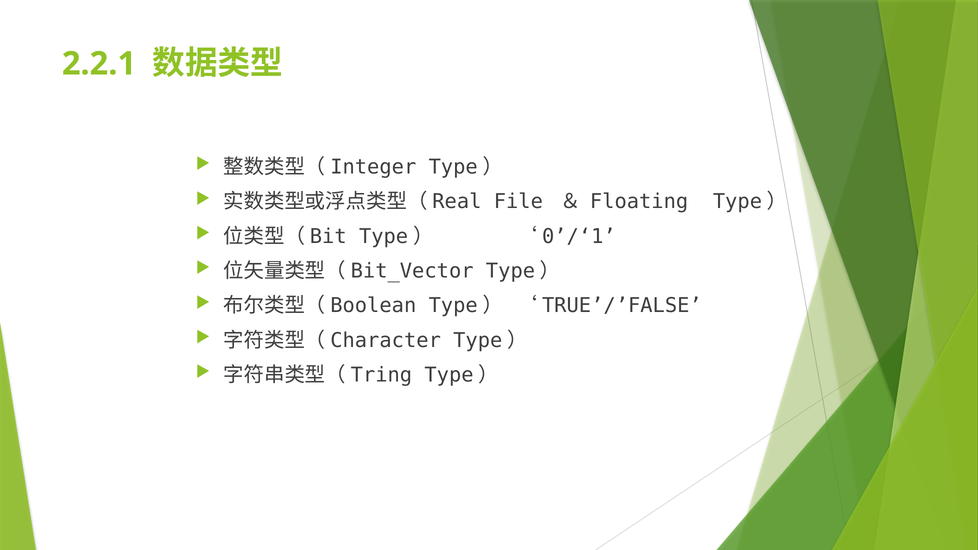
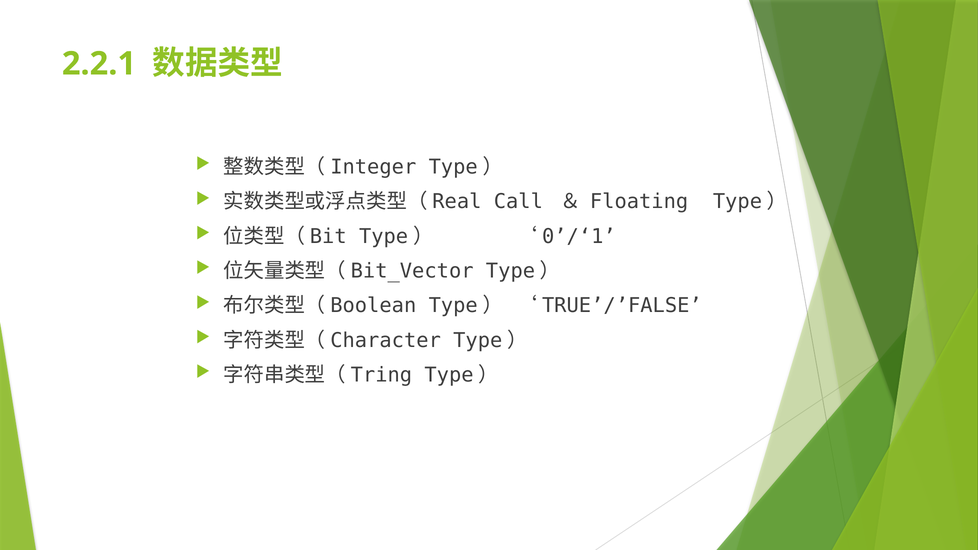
File: File -> Call
